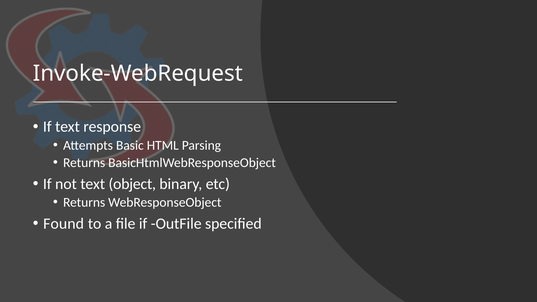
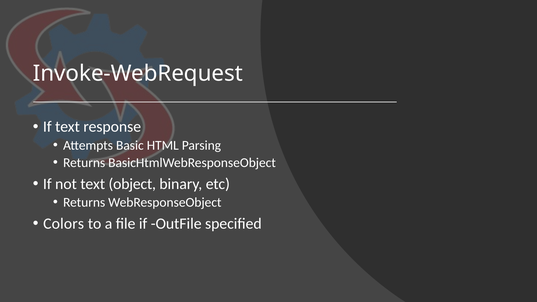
Found: Found -> Colors
